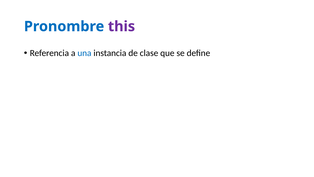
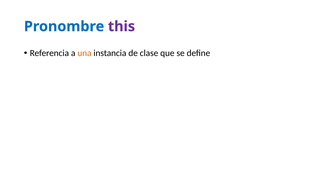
una colour: blue -> orange
